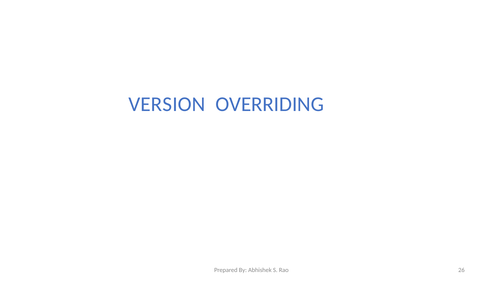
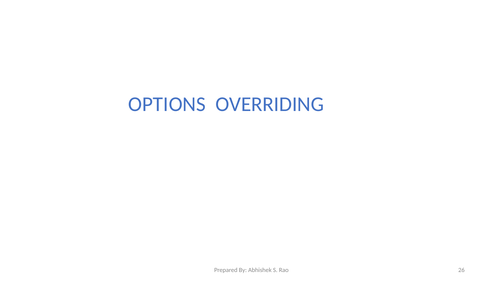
VERSION: VERSION -> OPTIONS
